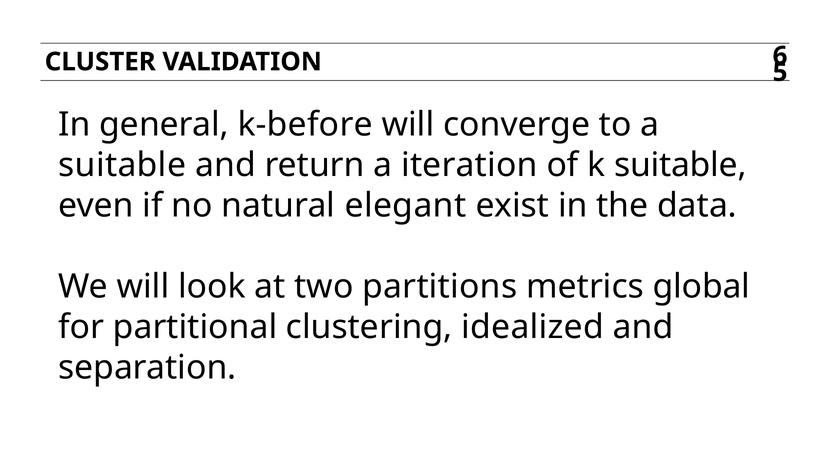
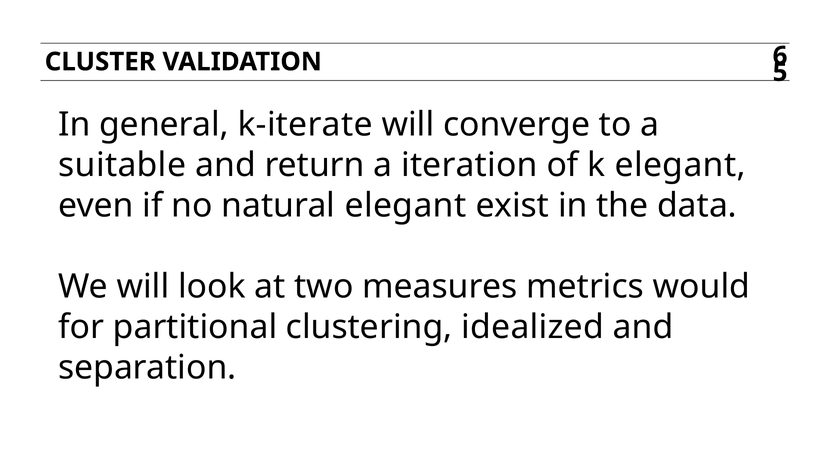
k-before: k-before -> k-iterate
k suitable: suitable -> elegant
partitions: partitions -> measures
global: global -> would
